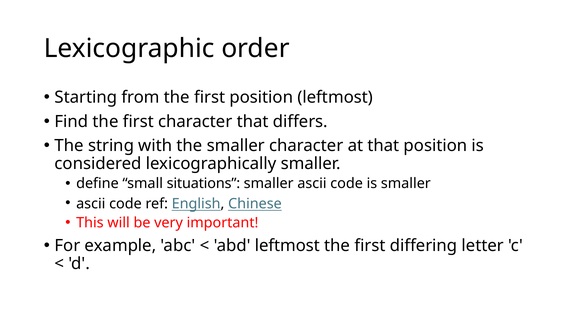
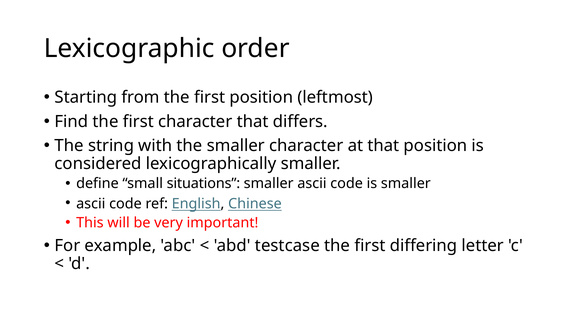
abd leftmost: leftmost -> testcase
